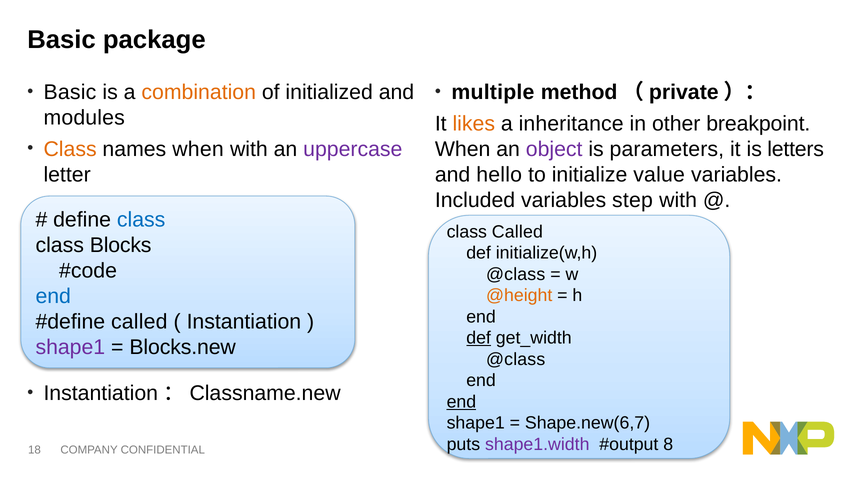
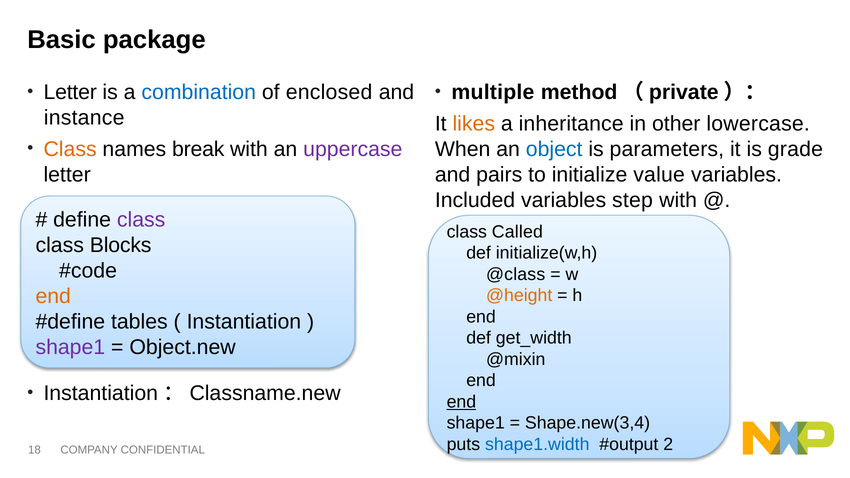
Basic at (70, 92): Basic -> Letter
combination colour: orange -> blue
initialized: initialized -> enclosed
modules: modules -> instance
breakpoint: breakpoint -> lowercase
object colour: purple -> blue
letters: letters -> grade
names when: when -> break
hello: hello -> pairs
class at (141, 220) colour: blue -> purple
end at (53, 296) colour: blue -> orange
called at (139, 322): called -> tables
def at (479, 338) underline: present -> none
Blocks.new: Blocks.new -> Object.new
@class at (516, 359): @class -> @mixin
Shape.new(6,7: Shape.new(6,7 -> Shape.new(3,4
shape1.width colour: purple -> blue
8: 8 -> 2
